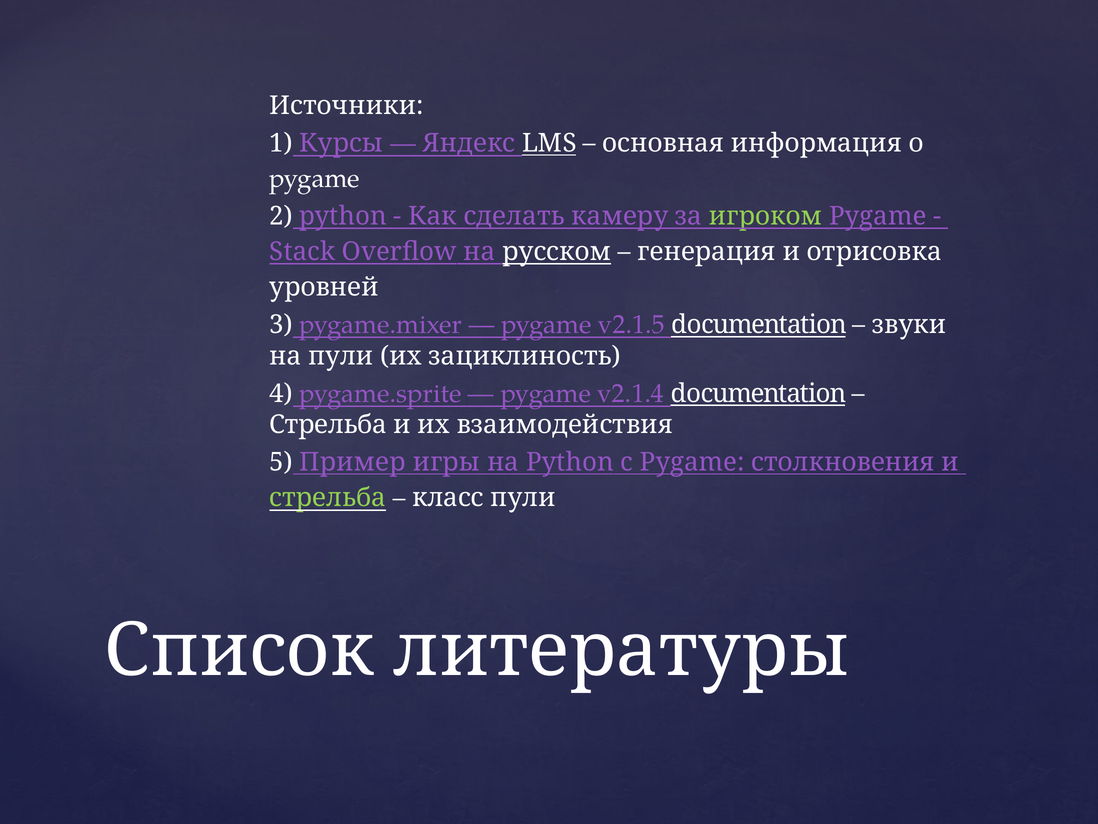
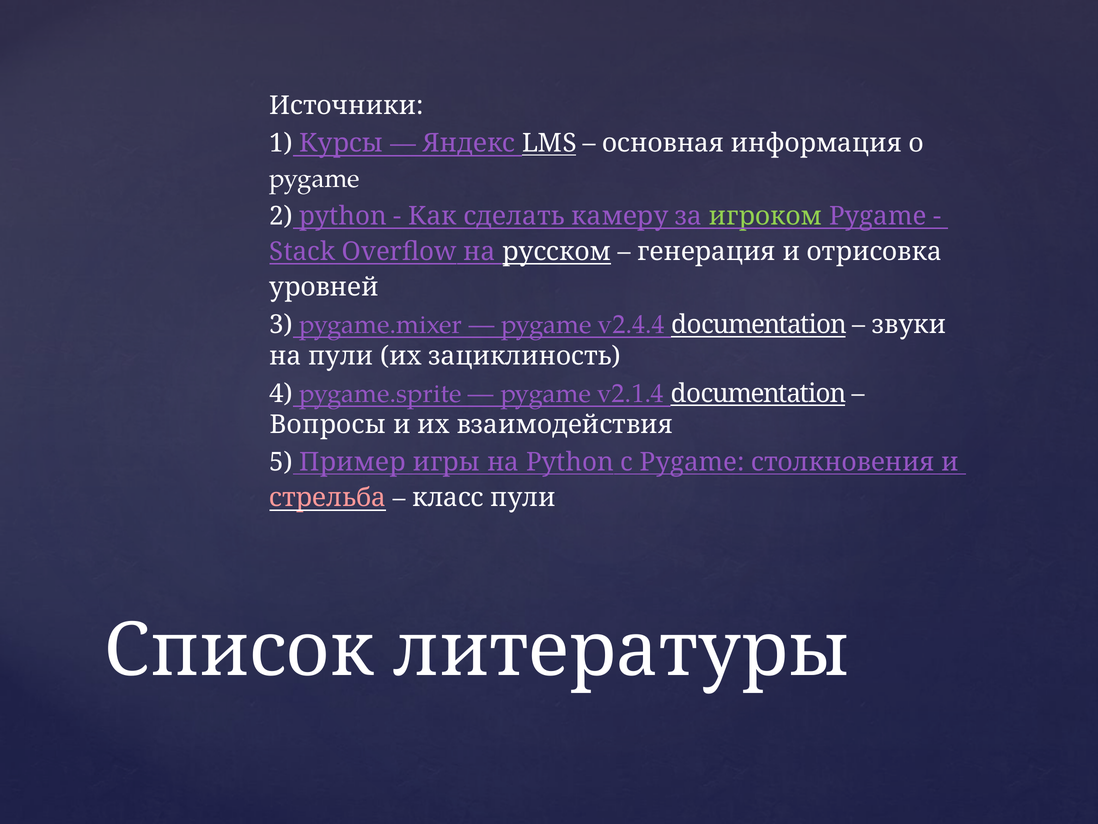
v2.1.5: v2.1.5 -> v2.4.4
Стрельба at (328, 424): Стрельба -> Вопросы
стрельба at (328, 497) colour: light green -> pink
